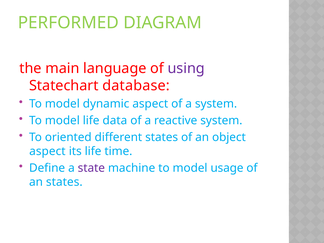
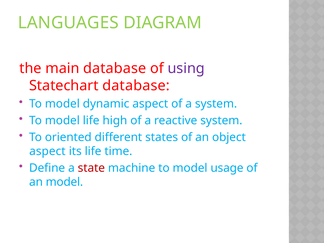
PERFORMED: PERFORMED -> LANGUAGES
main language: language -> database
data: data -> high
state colour: purple -> red
an states: states -> model
